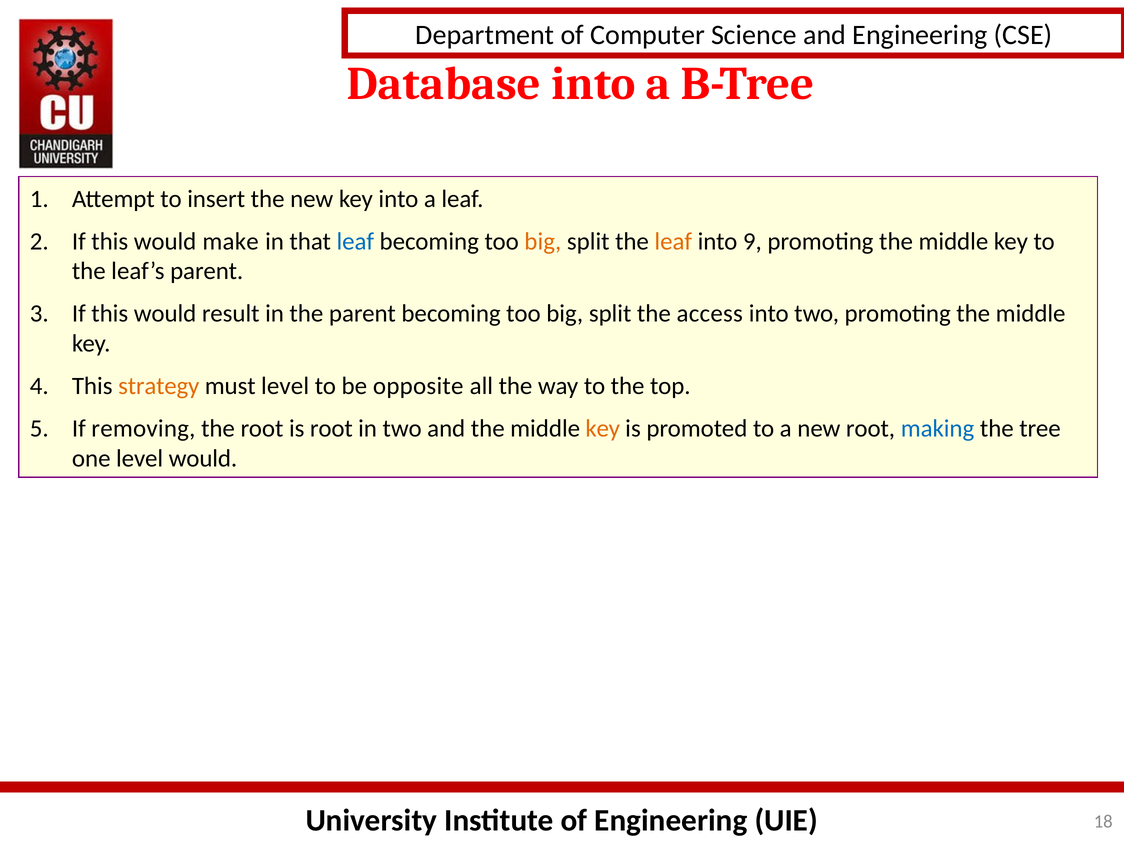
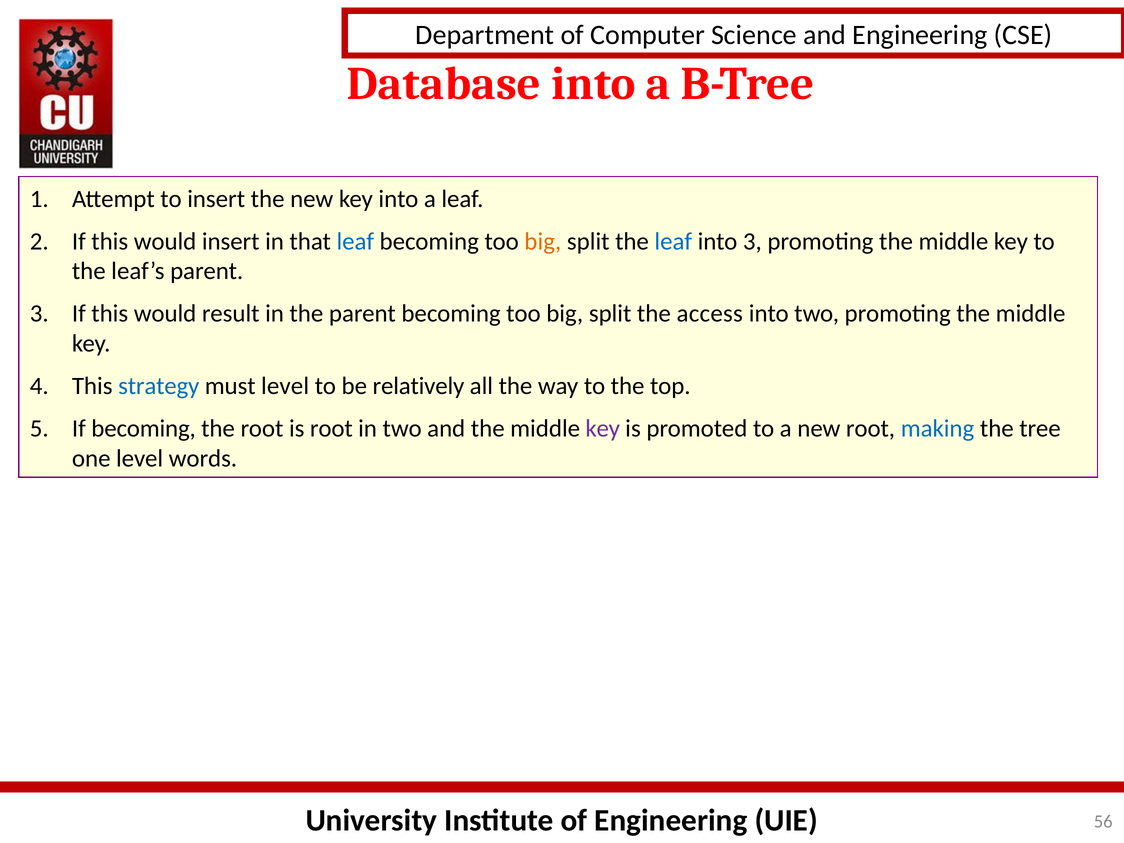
would make: make -> insert
leaf at (673, 241) colour: orange -> blue
into 9: 9 -> 3
strategy colour: orange -> blue
opposite: opposite -> relatively
If removing: removing -> becoming
key at (603, 429) colour: orange -> purple
level would: would -> words
18: 18 -> 56
